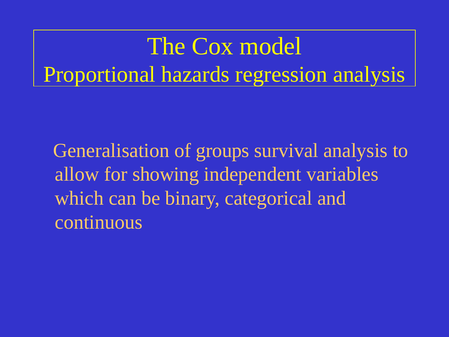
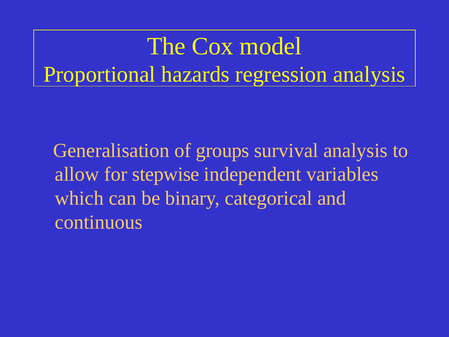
showing: showing -> stepwise
